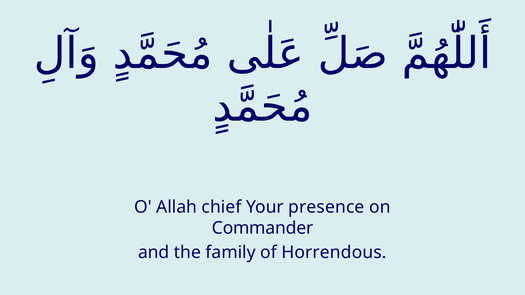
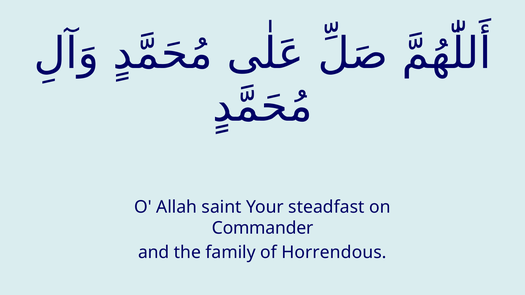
chief: chief -> saint
presence: presence -> steadfast
